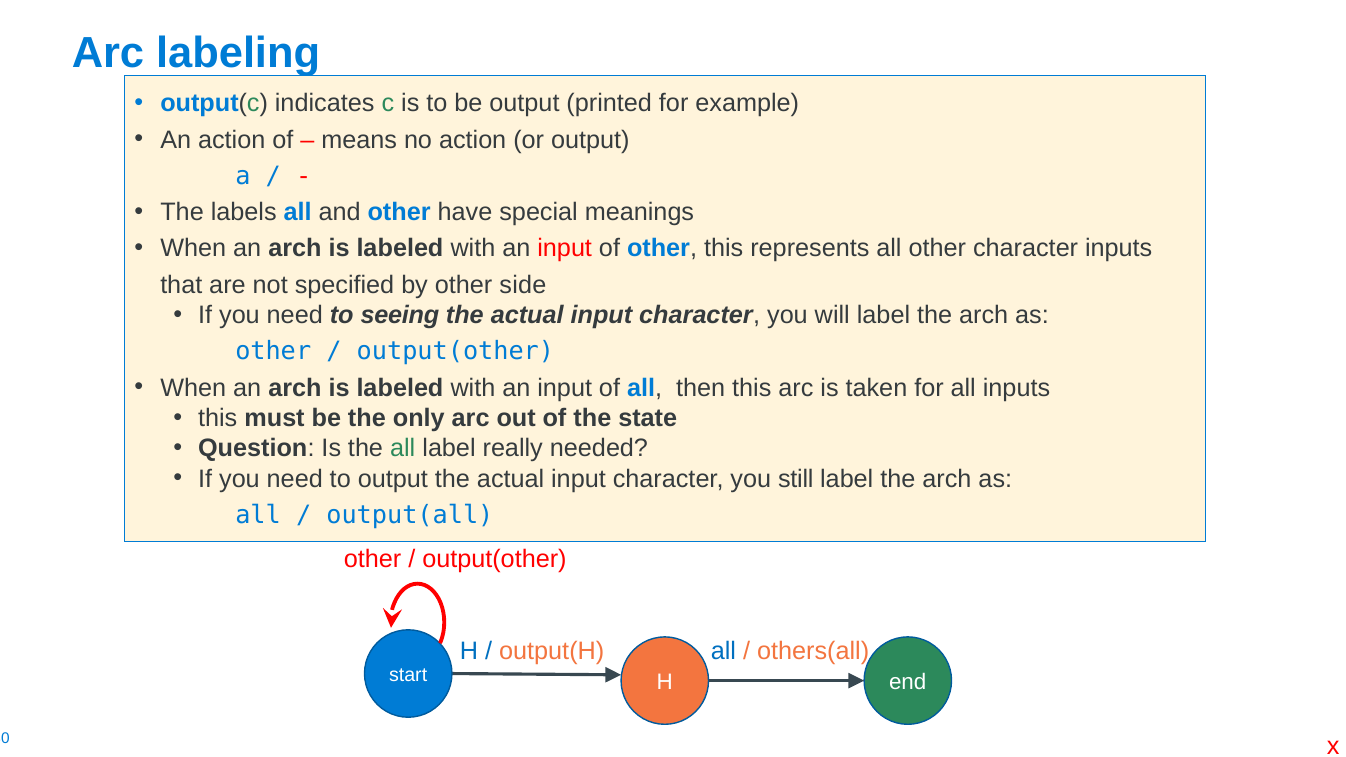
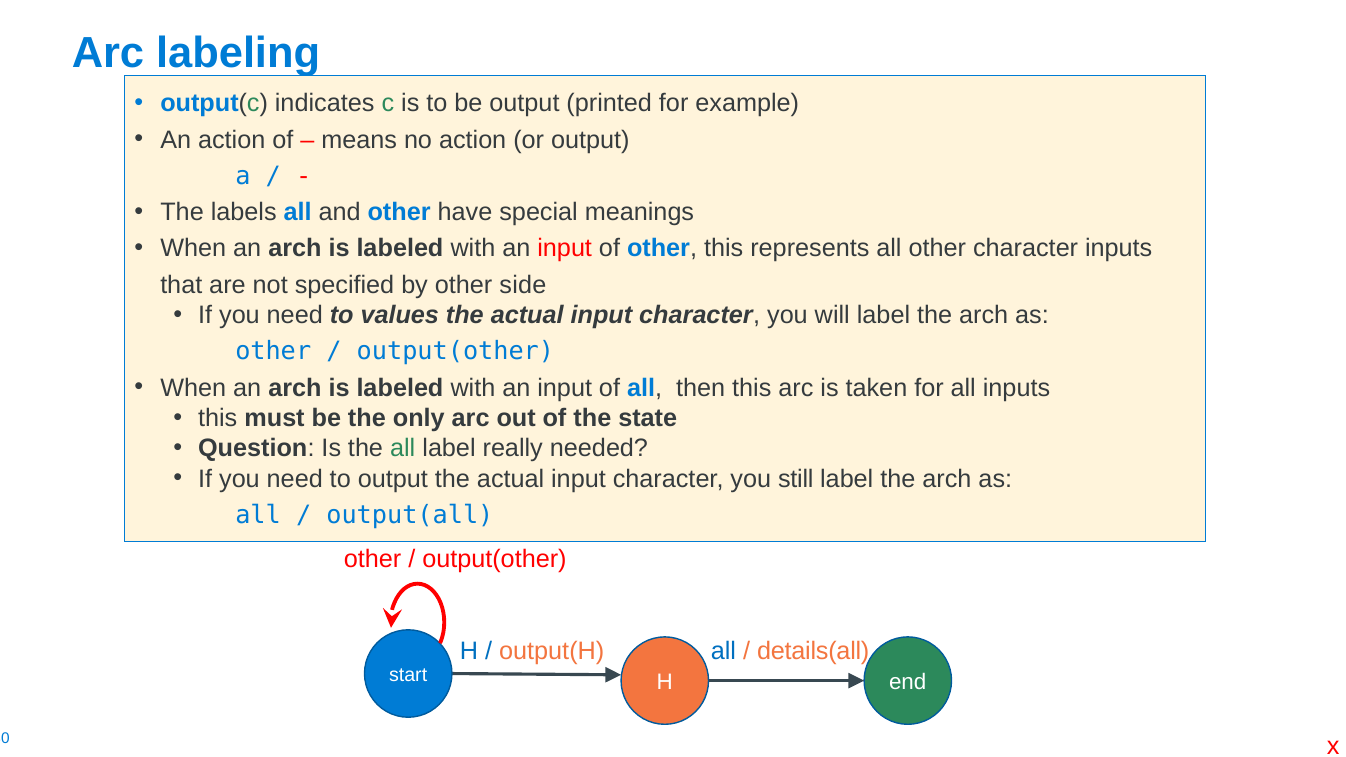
seeing: seeing -> values
others(all: others(all -> details(all
